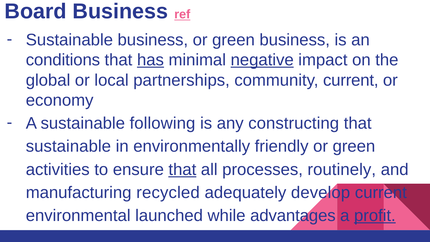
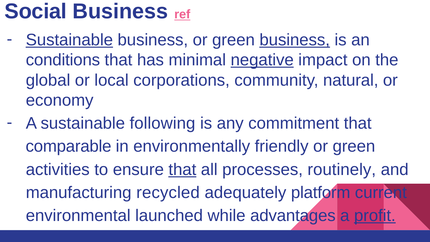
Board: Board -> Social
Sustainable at (69, 40) underline: none -> present
business at (295, 40) underline: none -> present
has underline: present -> none
partnerships: partnerships -> corporations
community current: current -> natural
constructing: constructing -> commitment
sustainable at (68, 146): sustainable -> comparable
develop: develop -> platform
